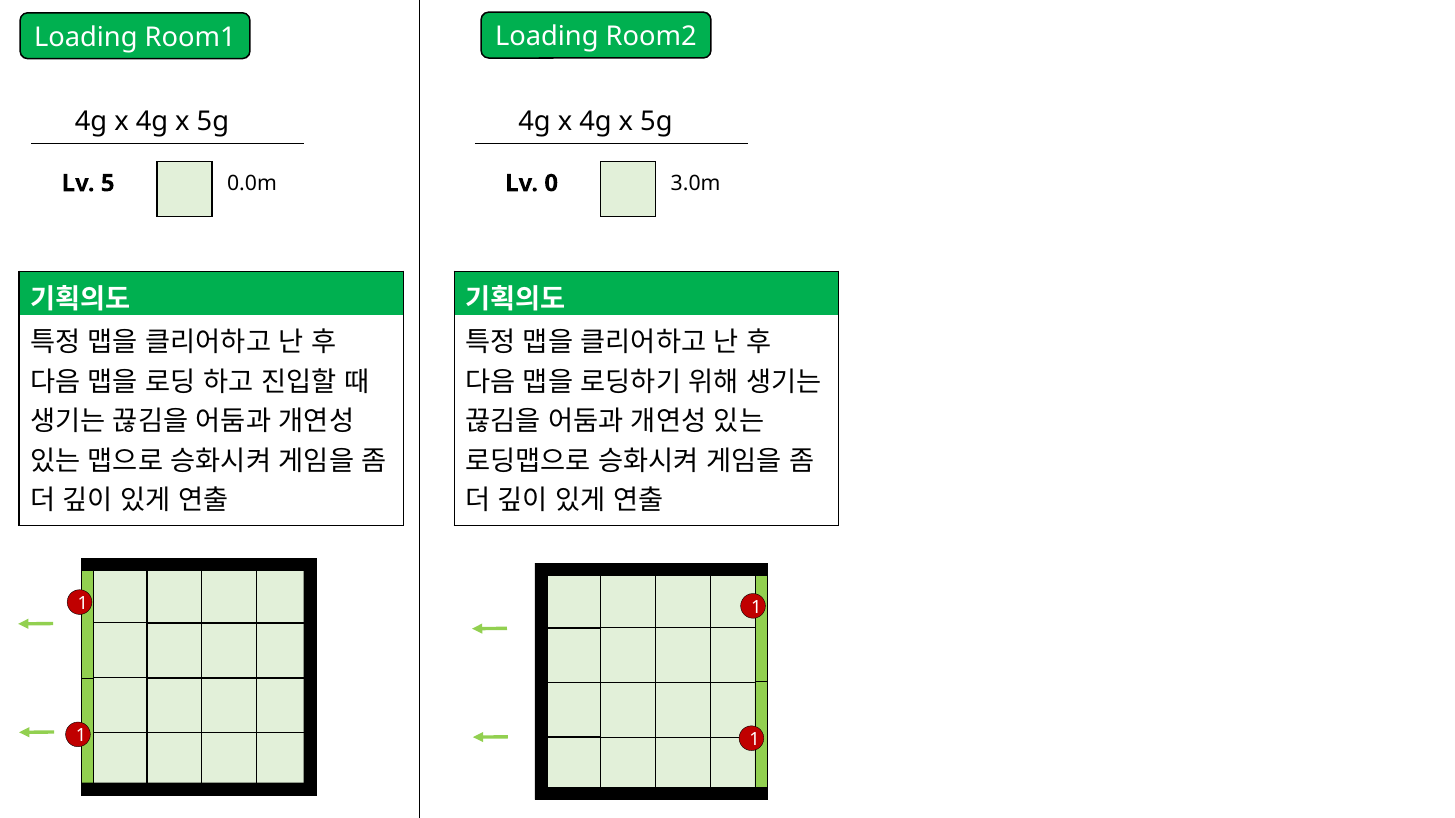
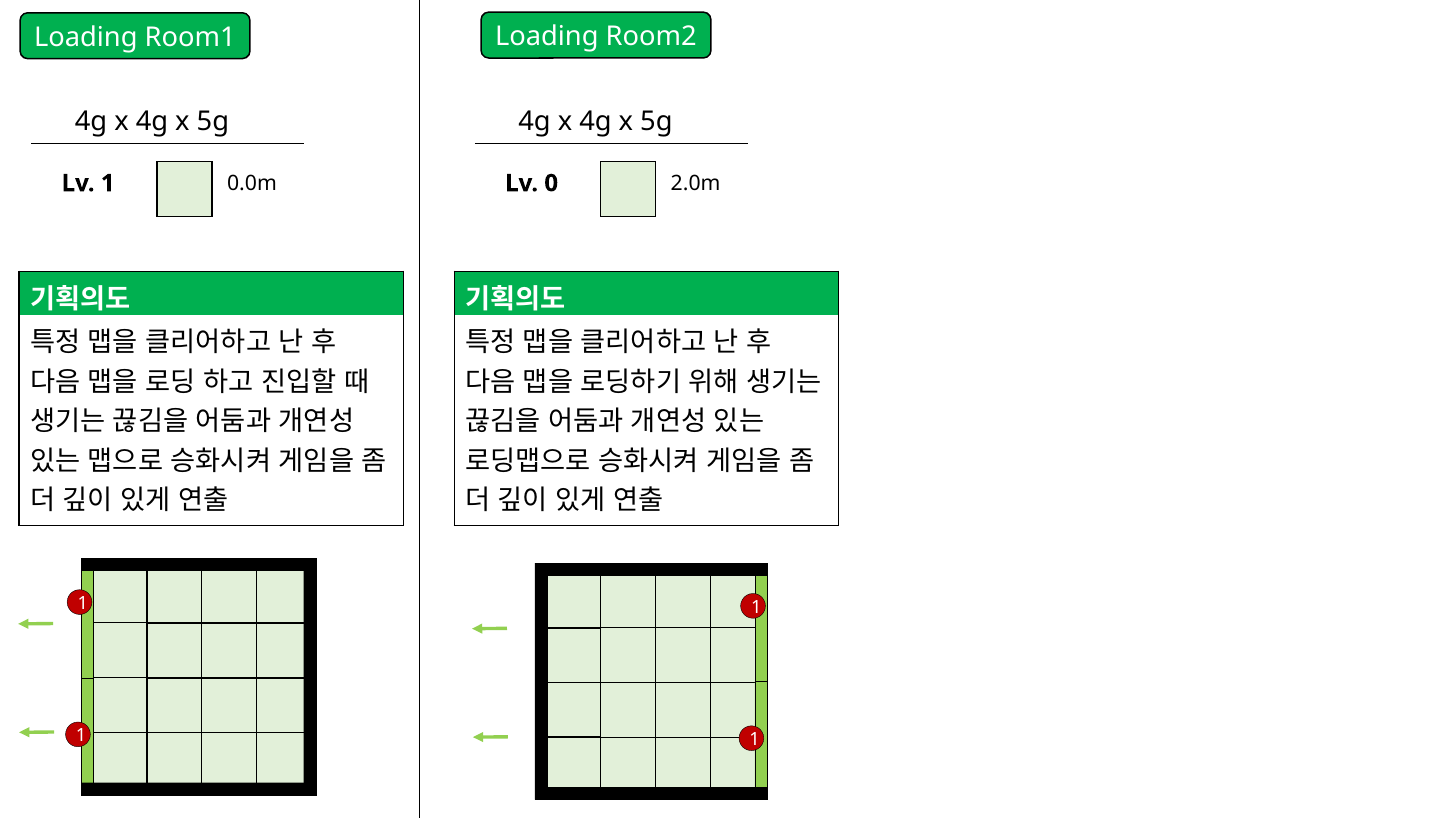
3.0m: 3.0m -> 2.0m
Lv 5: 5 -> 1
